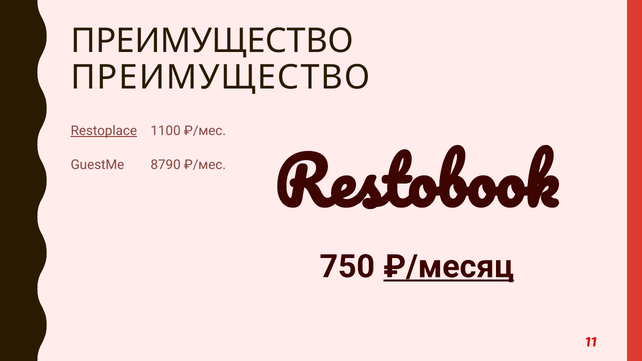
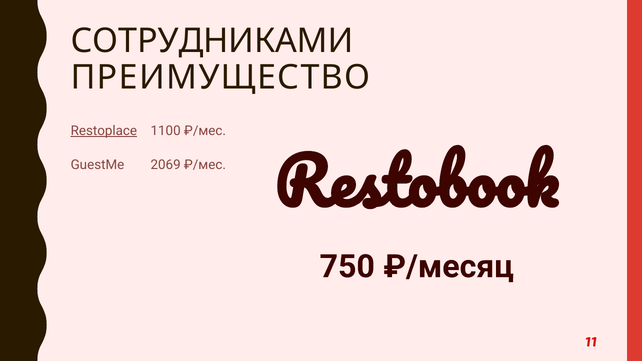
ПРЕИМУЩЕСТВО at (212, 41): ПРЕИМУЩЕСТВО -> СОТРУДНИКАМИ
8790: 8790 -> 2069
₽/месяц underline: present -> none
